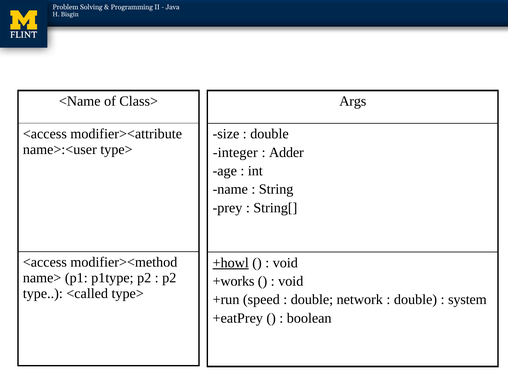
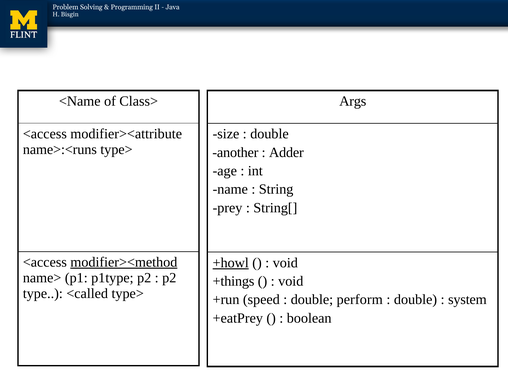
name>:<user: name>:<user -> name>:<runs
integer: integer -> another
modifier><method underline: none -> present
+works: +works -> +things
network: network -> perform
